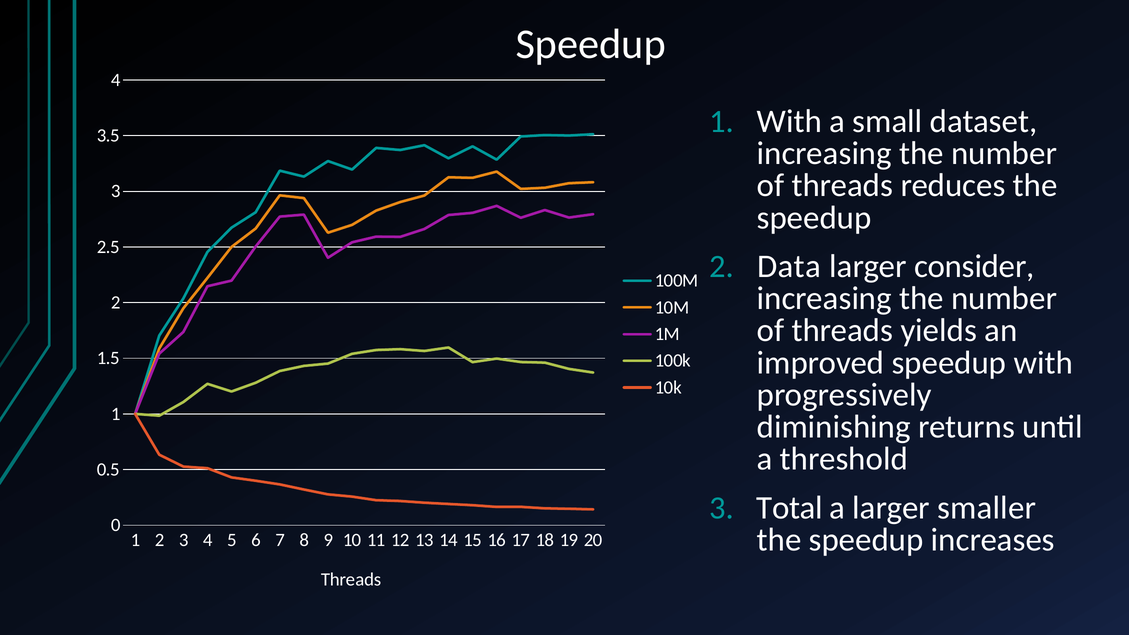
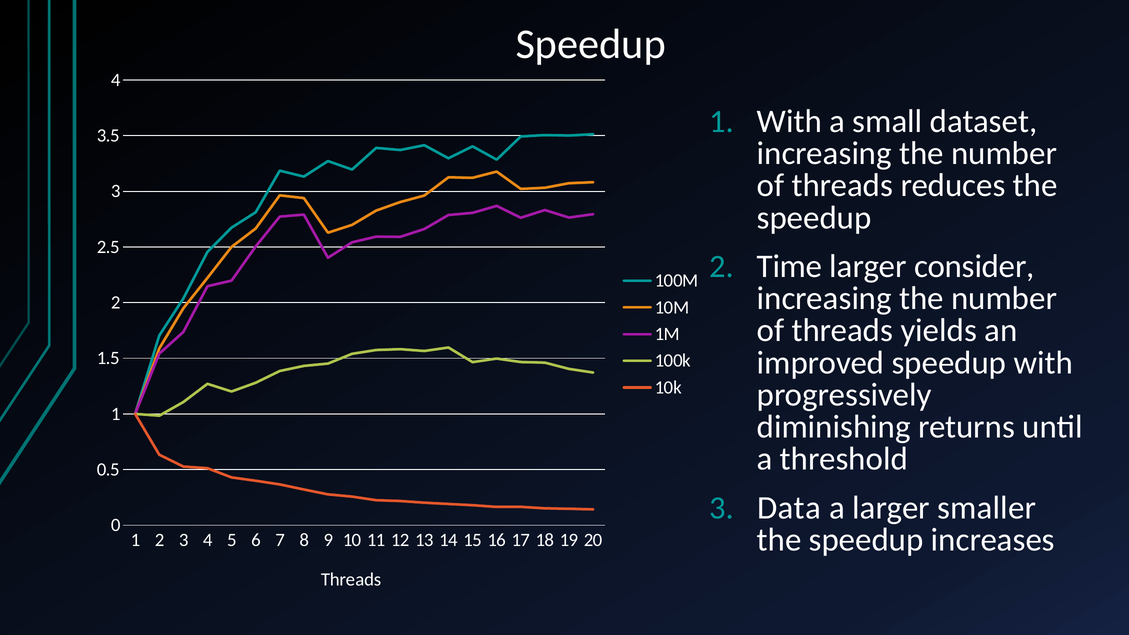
Data: Data -> Time
Total: Total -> Data
